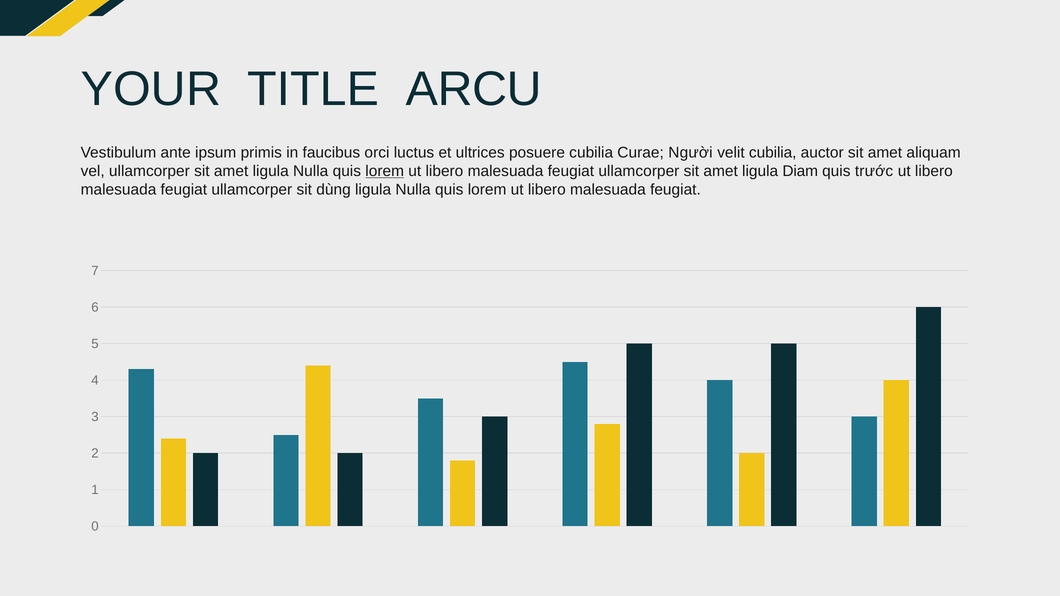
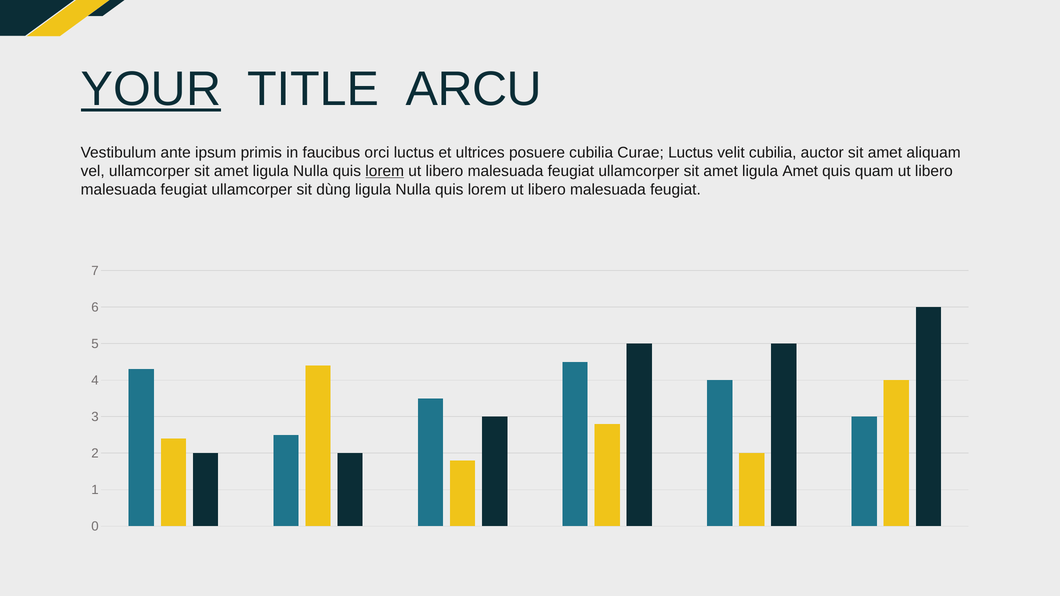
YOUR underline: none -> present
Curae Người: Người -> Luctus
ligula Diam: Diam -> Amet
trước: trước -> quam
